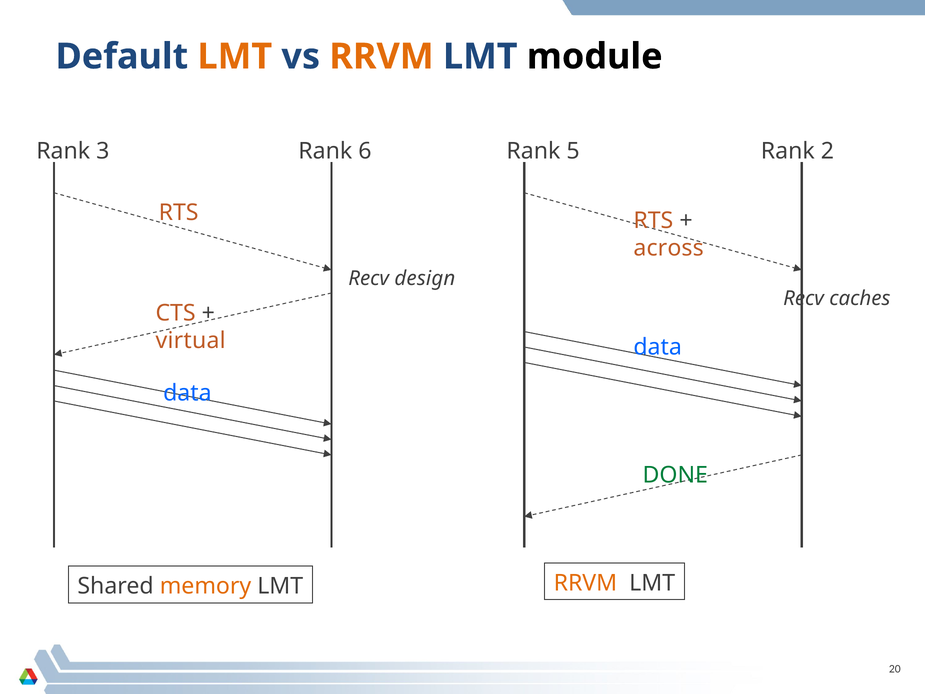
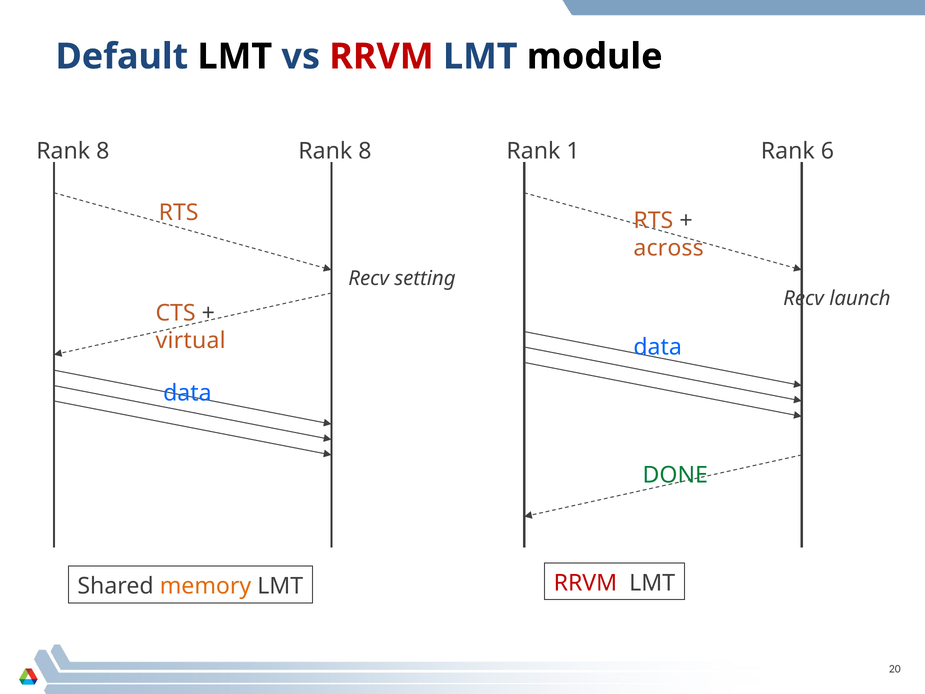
LMT at (235, 57) colour: orange -> black
RRVM at (381, 57) colour: orange -> red
3 at (103, 151): 3 -> 8
6 at (365, 151): 6 -> 8
5: 5 -> 1
2: 2 -> 6
design: design -> setting
caches: caches -> launch
RRVM at (585, 583) colour: orange -> red
